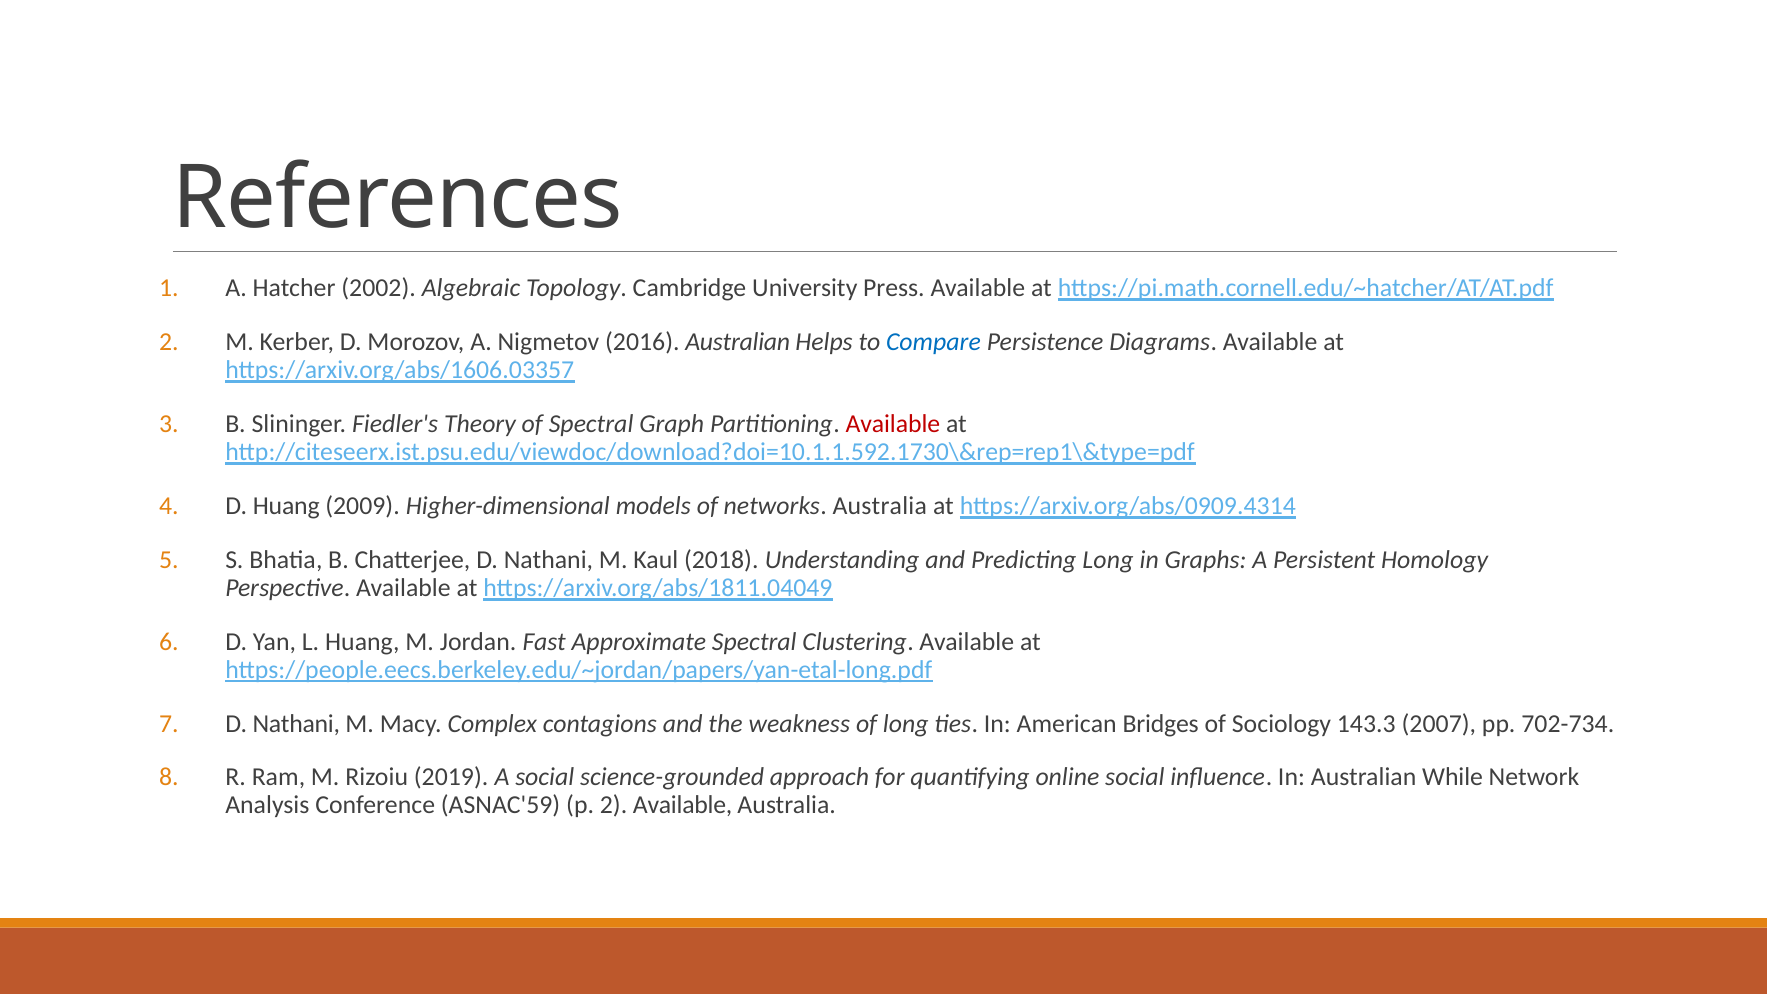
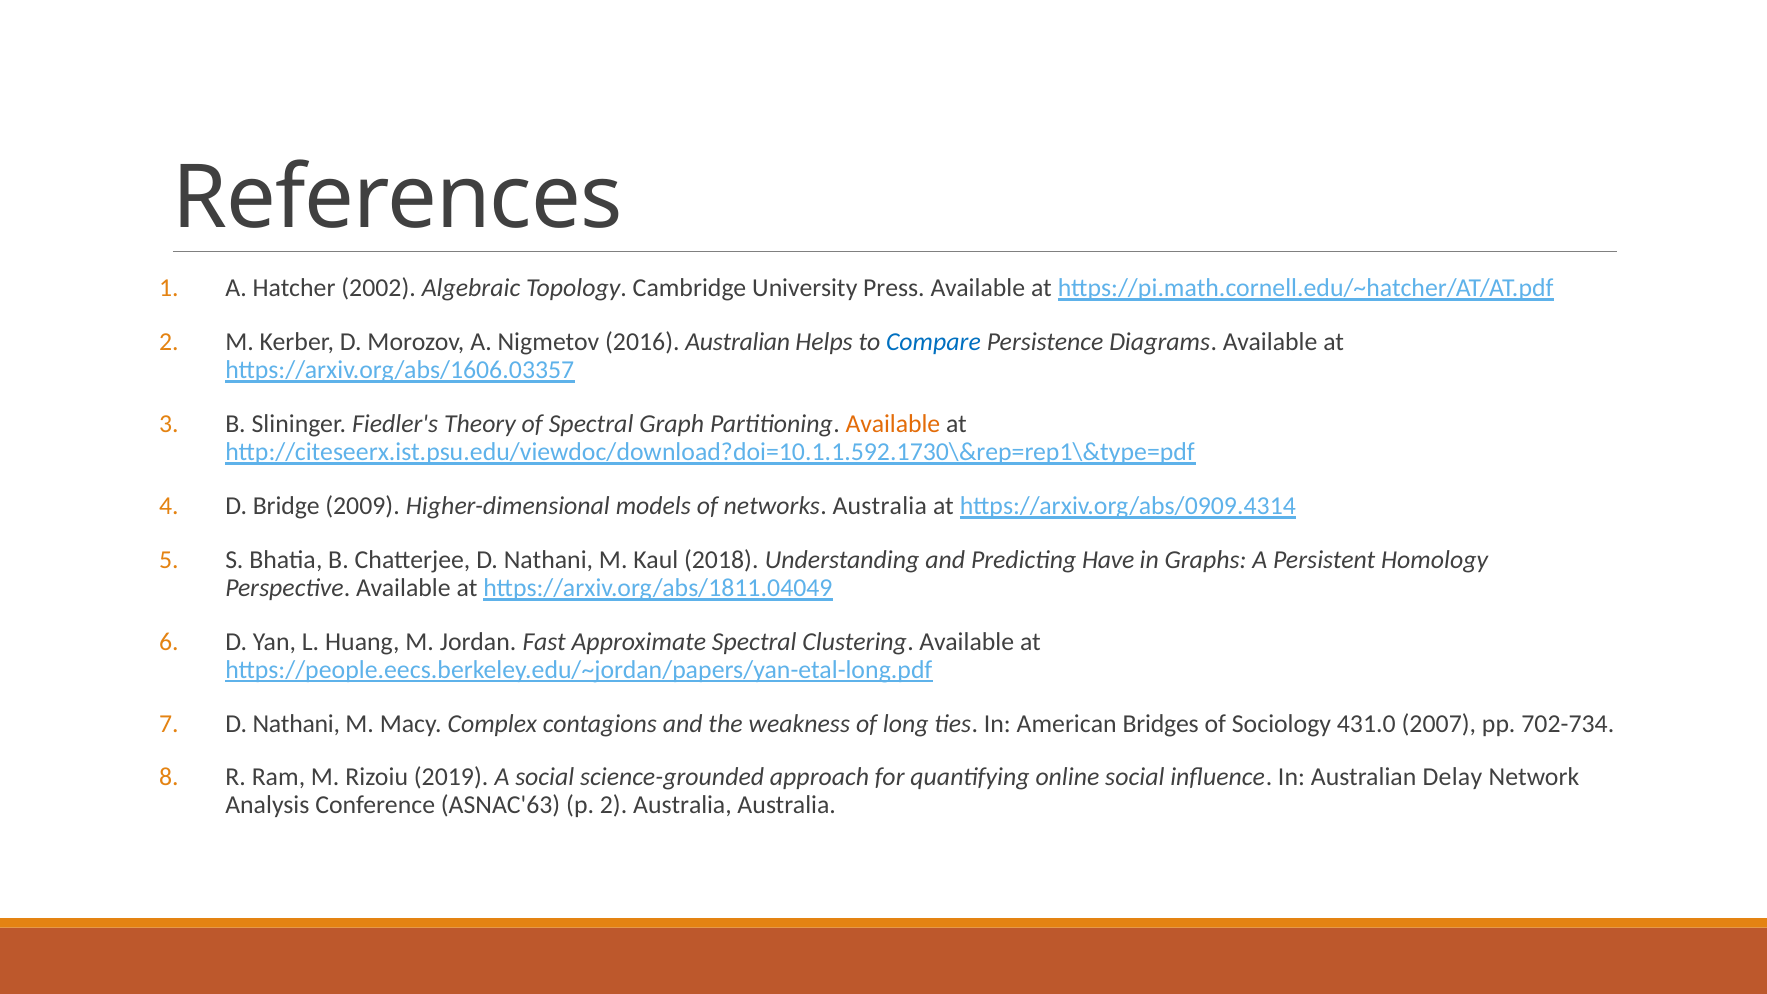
Available at (893, 424) colour: red -> orange
D Huang: Huang -> Bridge
Predicting Long: Long -> Have
143.3: 143.3 -> 431.0
While: While -> Delay
ASNAC'59: ASNAC'59 -> ASNAC'63
2 Available: Available -> Australia
